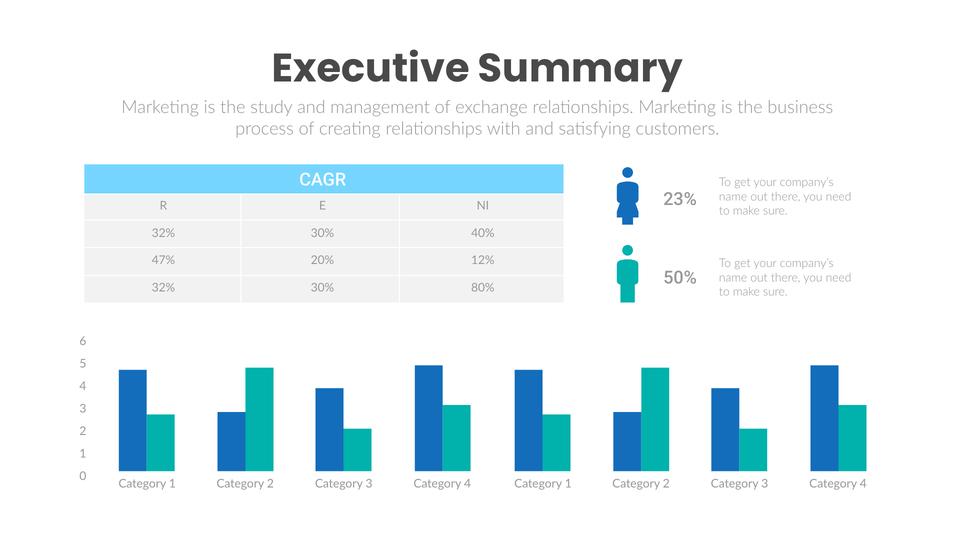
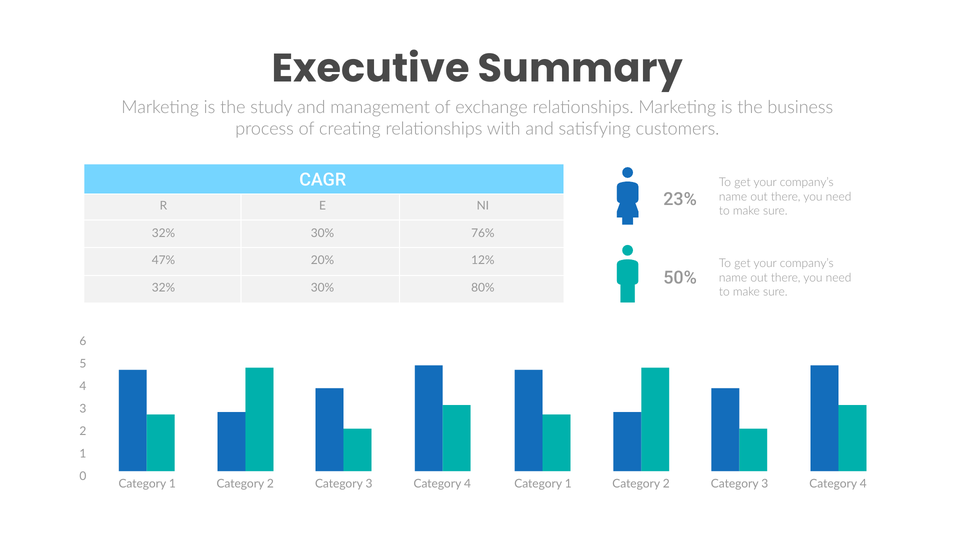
40%: 40% -> 76%
